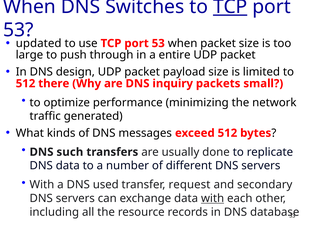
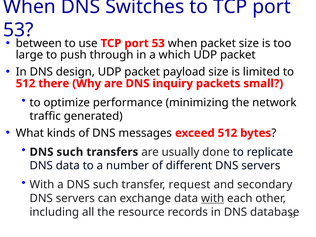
TCP at (230, 7) underline: present -> none
updated: updated -> between
entire: entire -> which
a DNS used: used -> such
